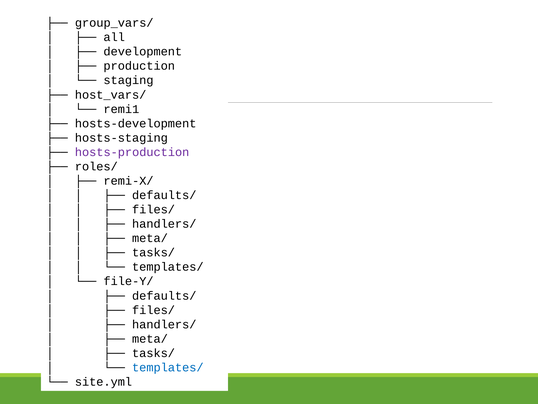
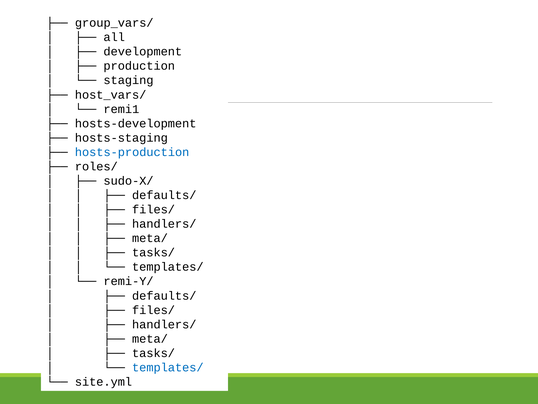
hosts-production colour: purple -> blue
remi-X/: remi-X/ -> sudo-X/
file-Y/: file-Y/ -> remi-Y/
